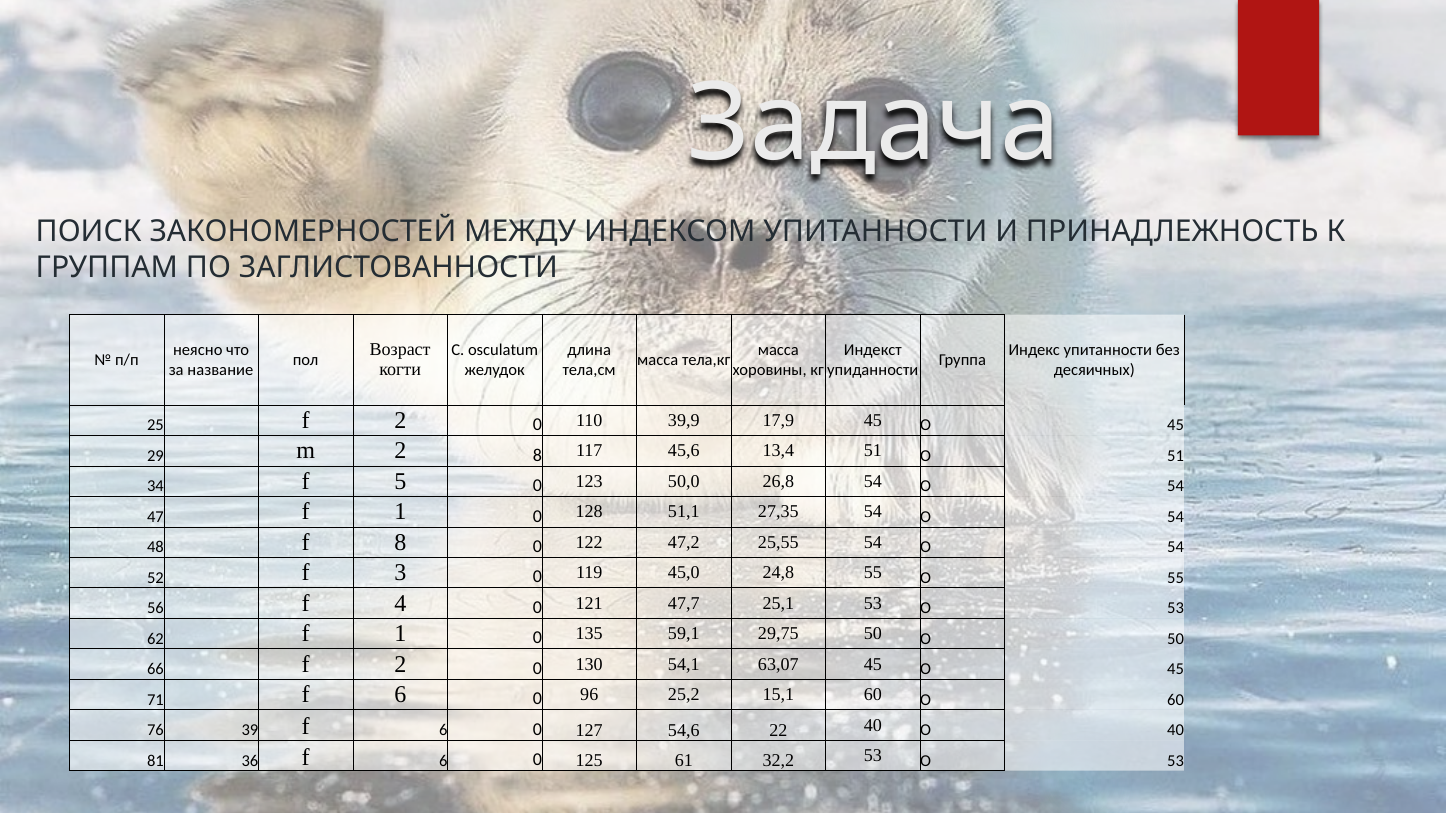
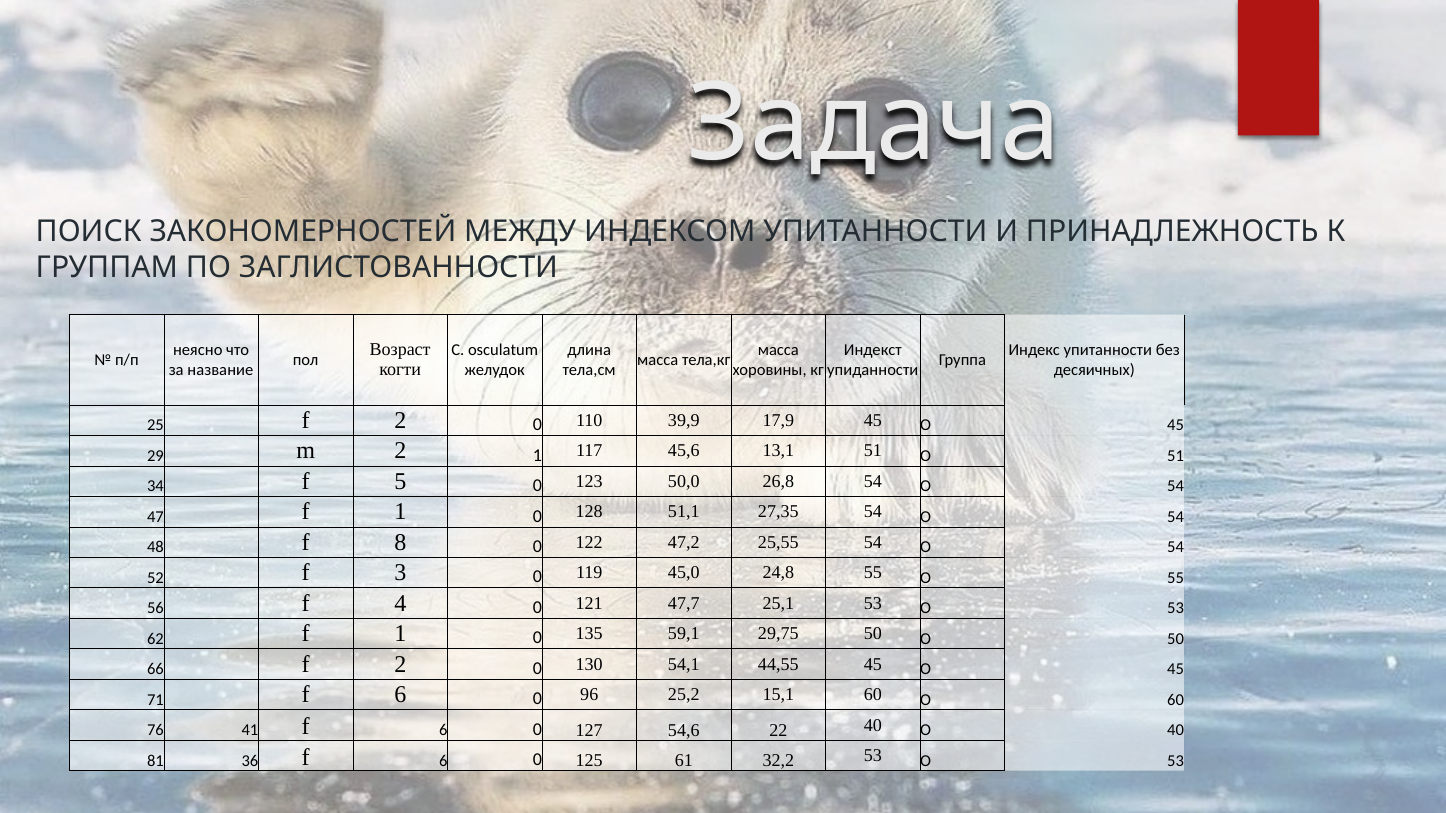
2 8: 8 -> 1
13,4: 13,4 -> 13,1
63,07: 63,07 -> 44,55
39: 39 -> 41
